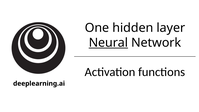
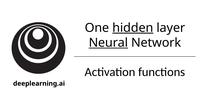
hidden underline: none -> present
